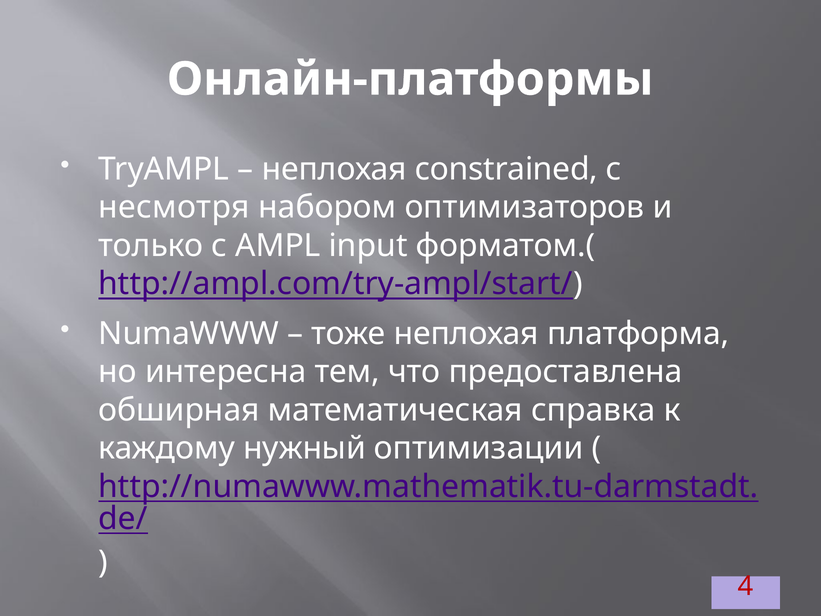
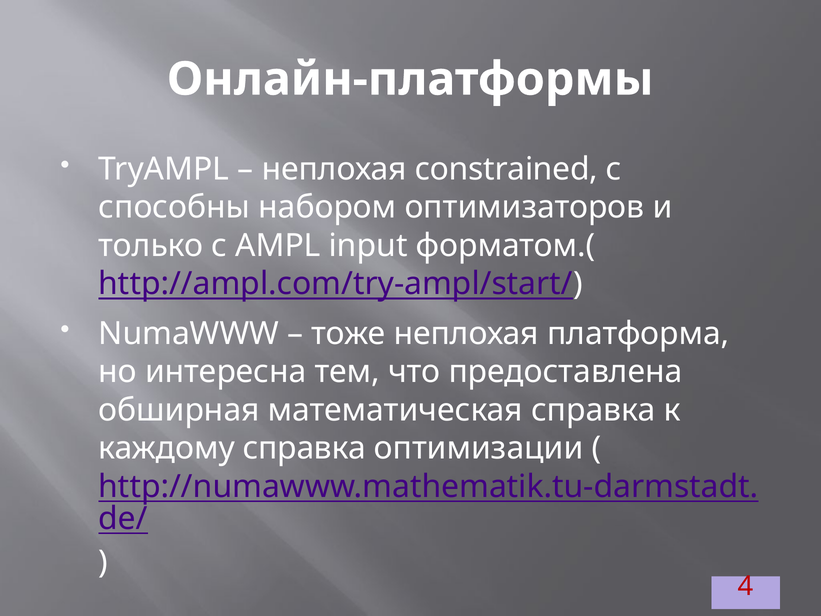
несмотря: несмотря -> способны
каждому нужный: нужный -> справка
